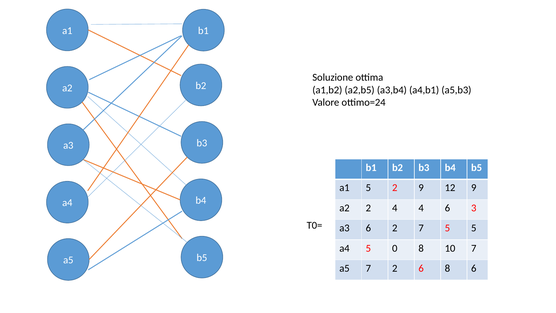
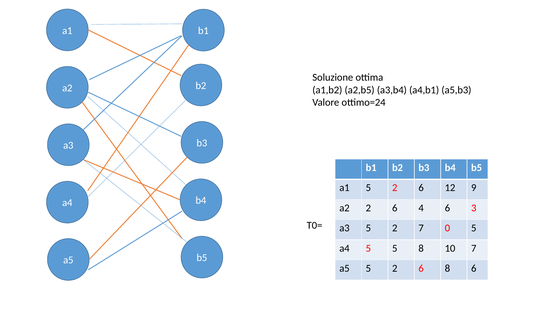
a1 5 2 9: 9 -> 6
a2 2 4: 4 -> 6
a3 6: 6 -> 5
7 5: 5 -> 0
5 0: 0 -> 5
a5 7: 7 -> 5
